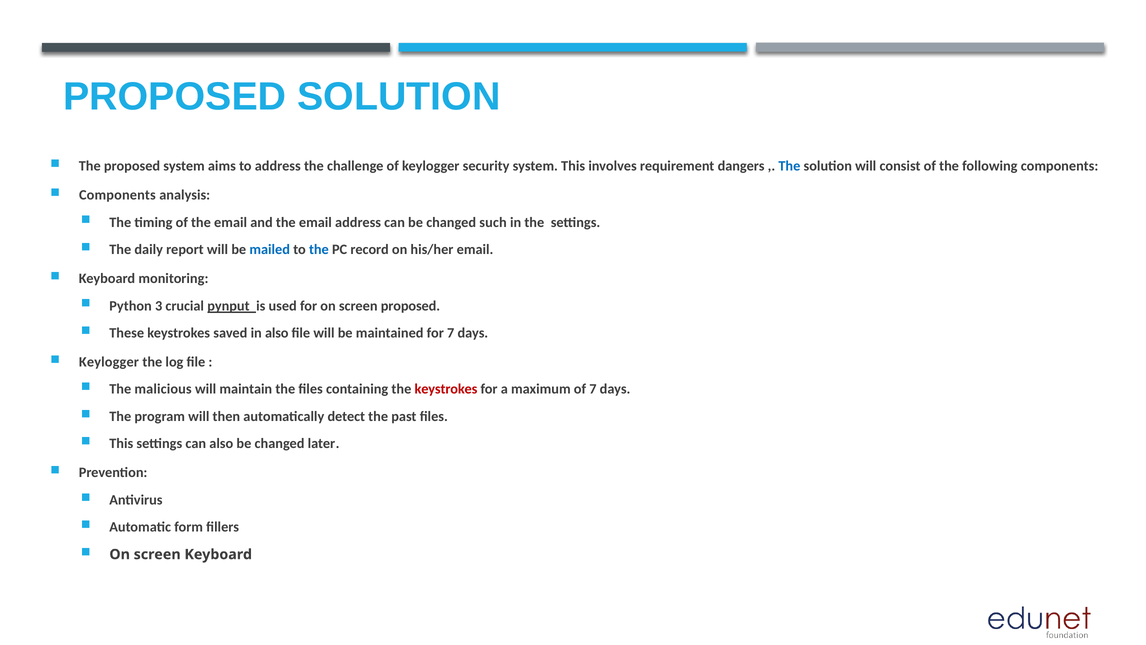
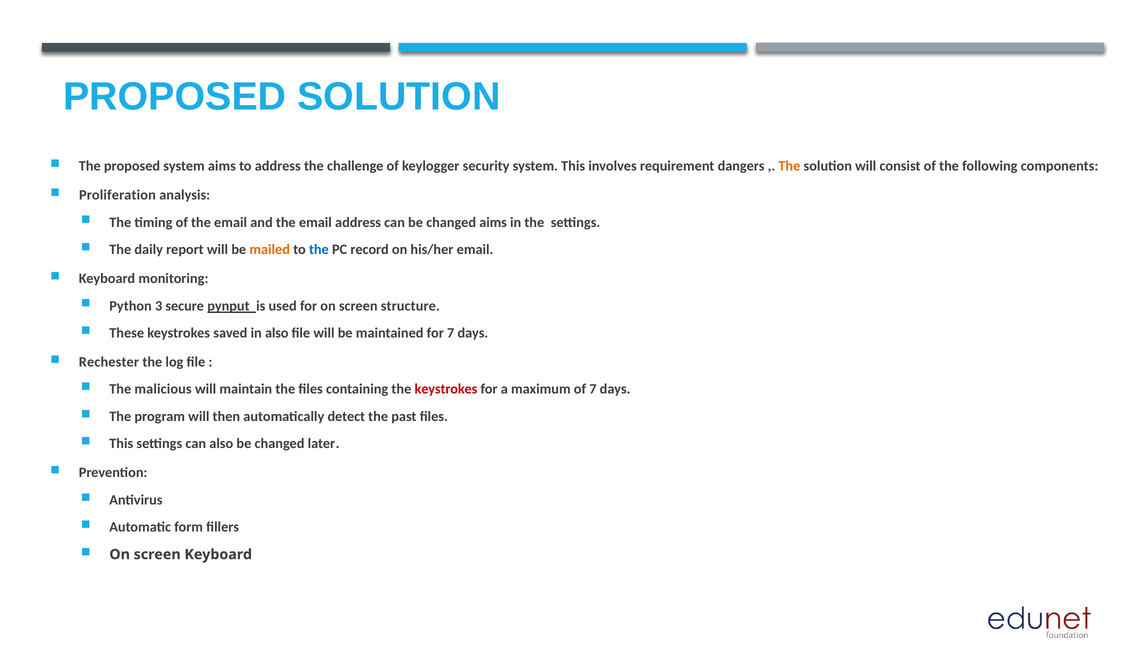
The at (789, 166) colour: blue -> orange
Components at (117, 195): Components -> Proliferation
changed such: such -> aims
mailed colour: blue -> orange
crucial: crucial -> secure
screen proposed: proposed -> structure
Keylogger at (109, 362): Keylogger -> Rechester
